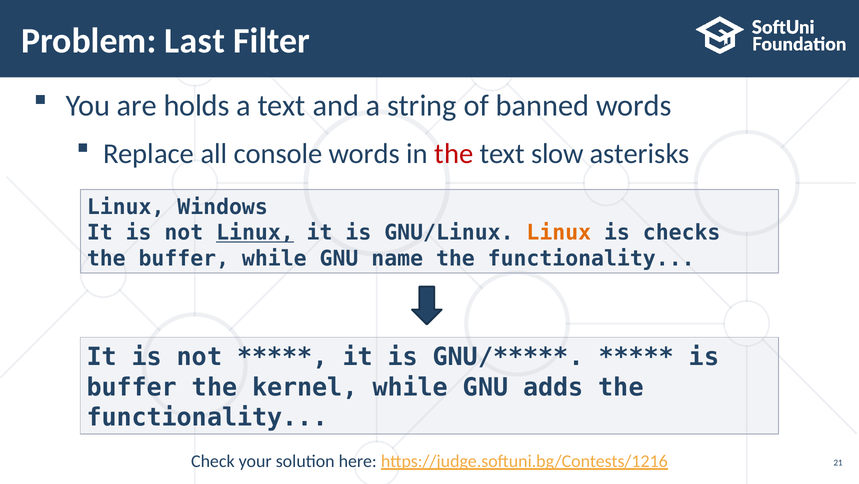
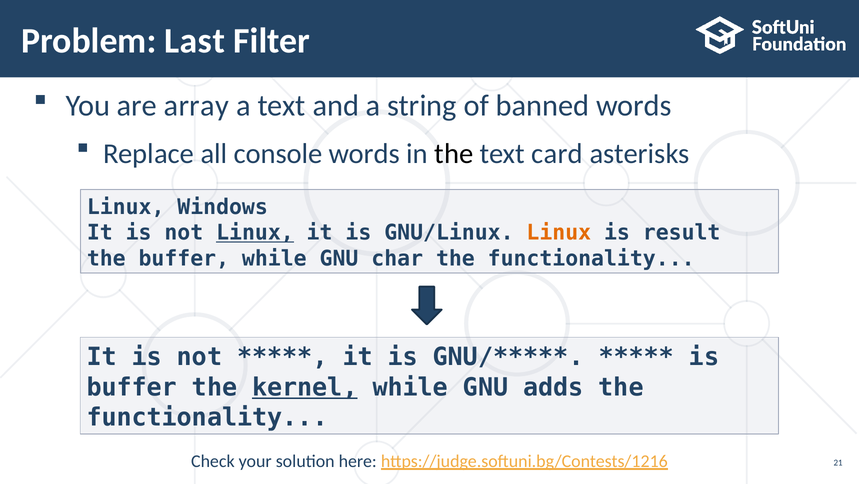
holds: holds -> array
the at (454, 153) colour: red -> black
slow: slow -> card
checks: checks -> result
name: name -> char
kernel underline: none -> present
